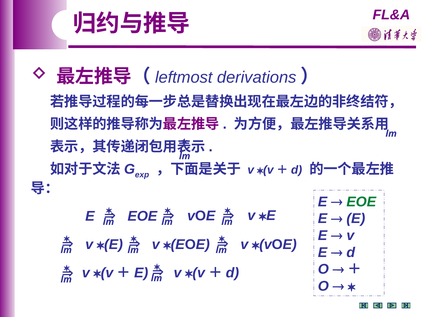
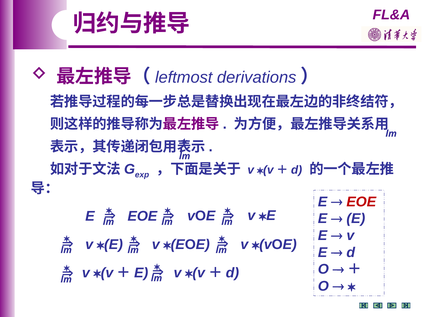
EOE at (361, 202) colour: green -> red
